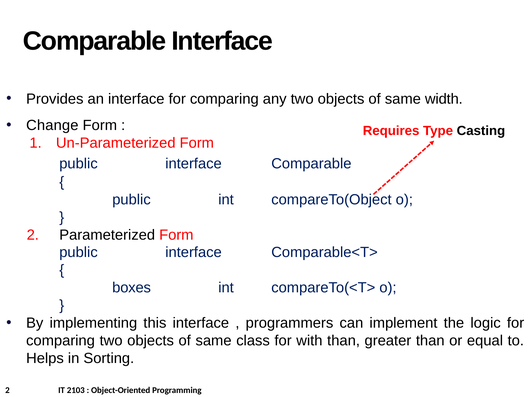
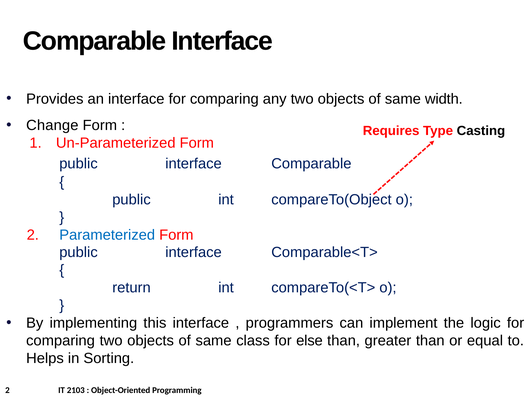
Parameterized colour: black -> blue
boxes: boxes -> return
with: with -> else
